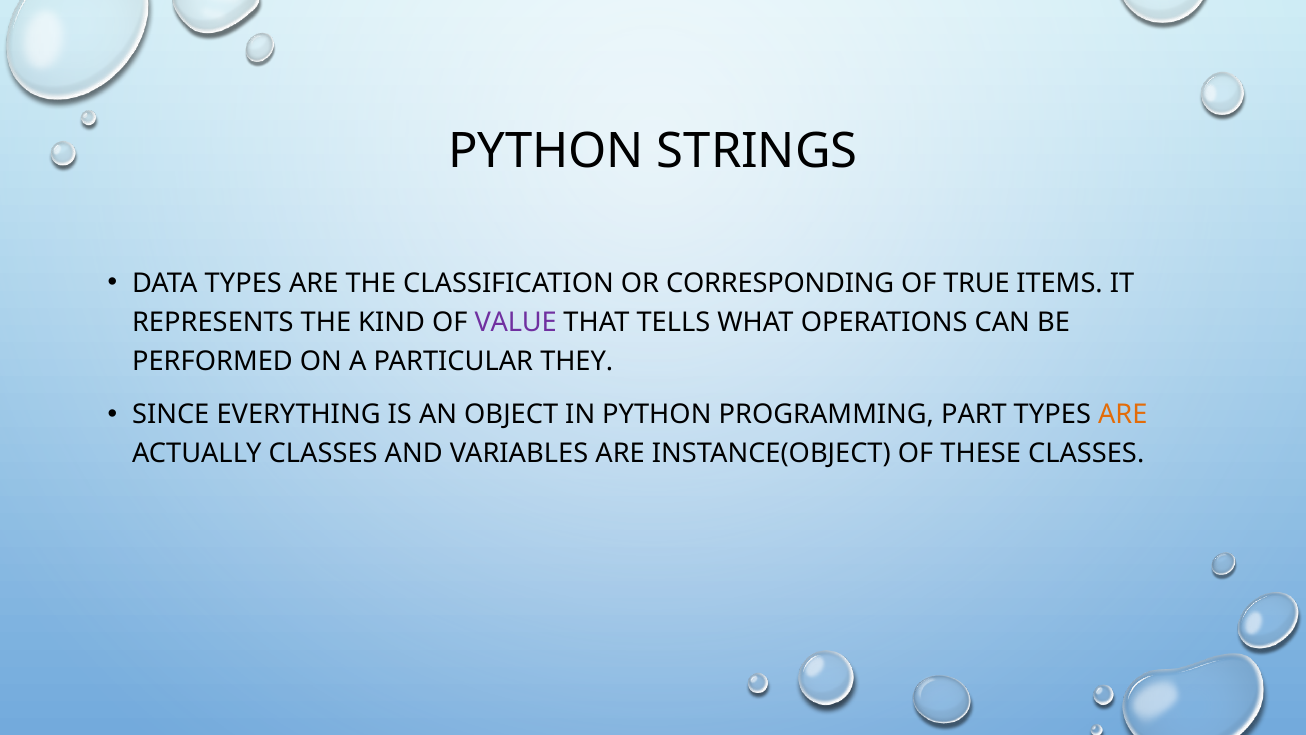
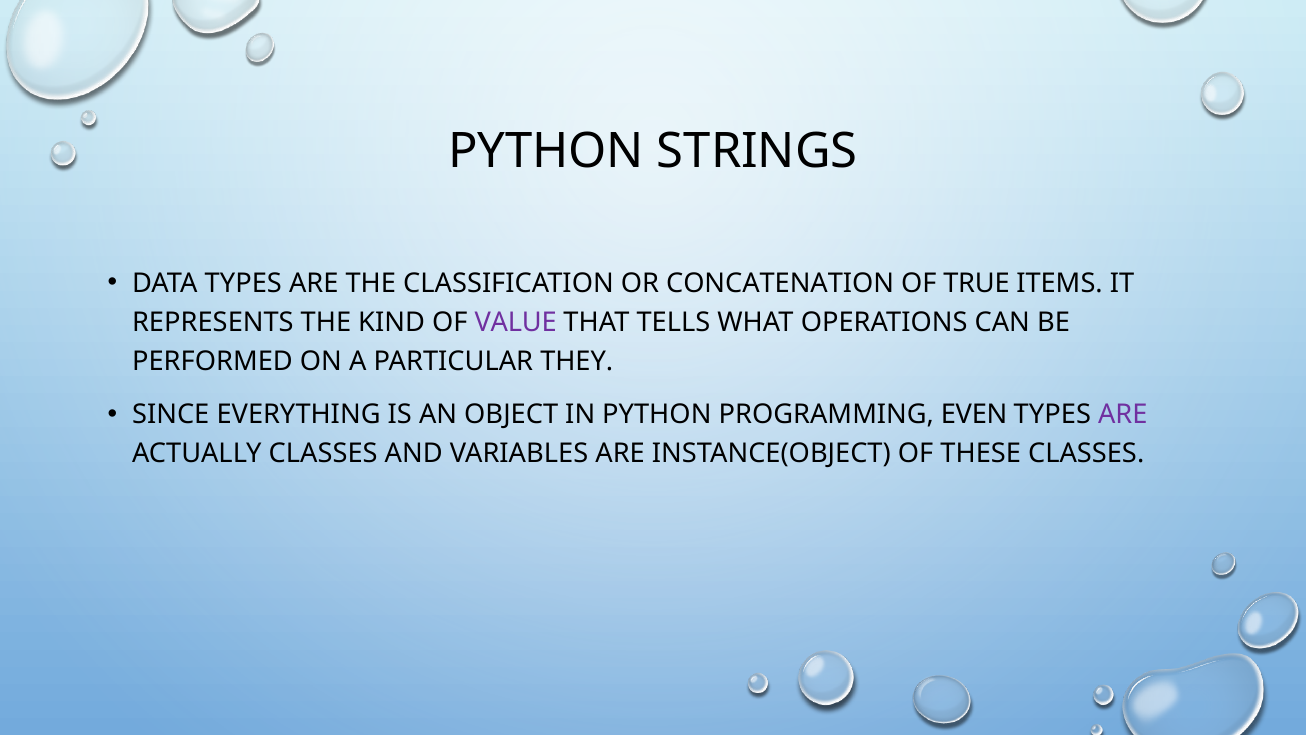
CORRESPONDING: CORRESPONDING -> CONCATENATION
PART: PART -> EVEN
ARE at (1123, 414) colour: orange -> purple
